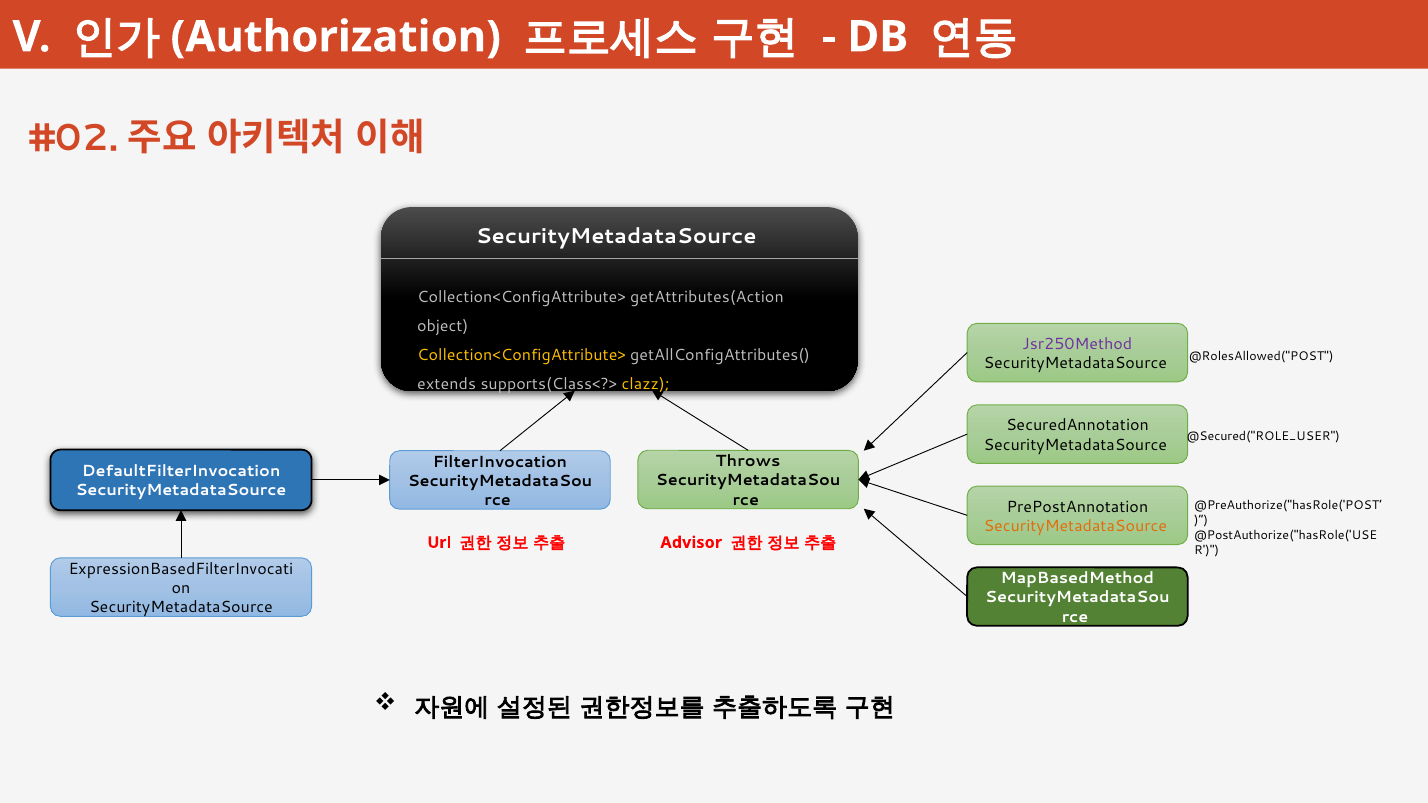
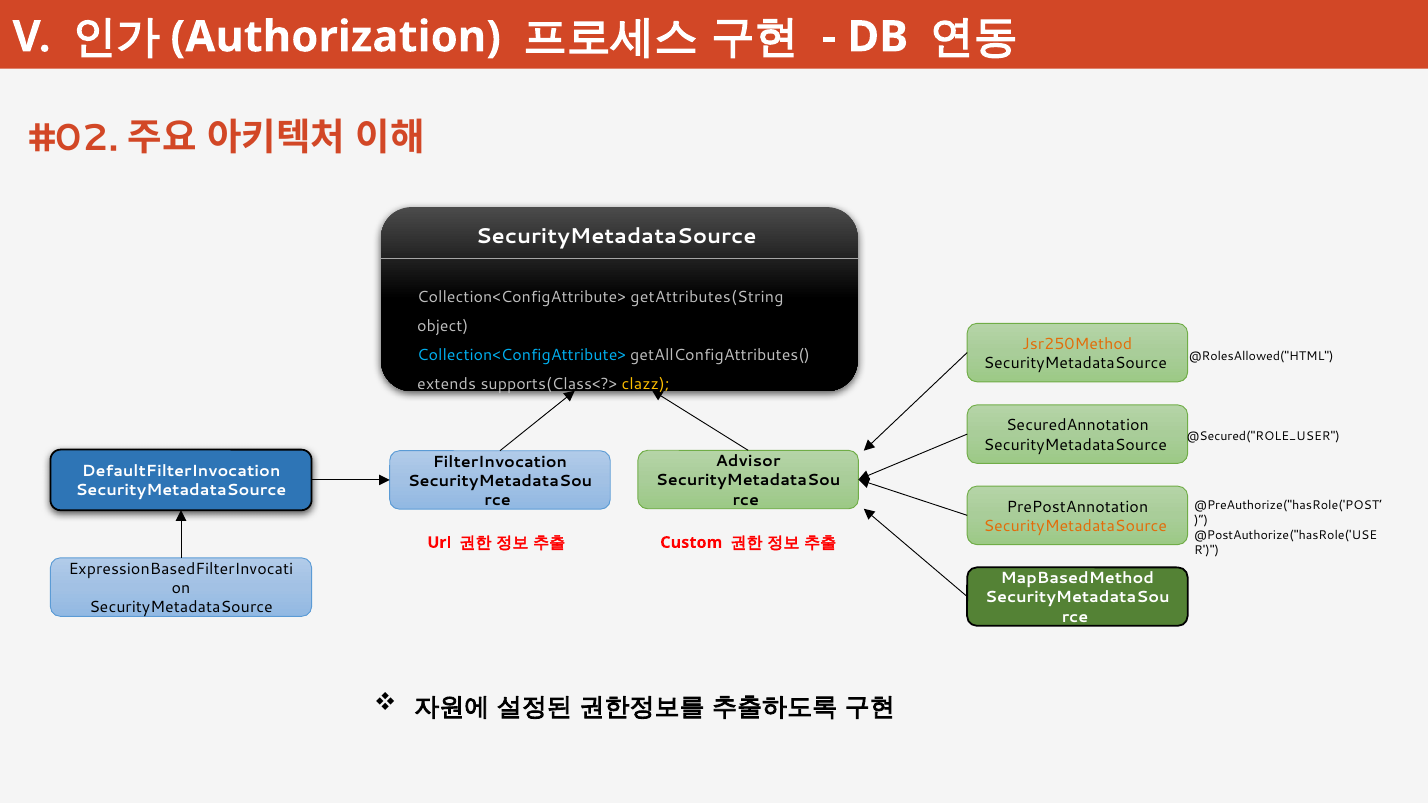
getAttributes(Action: getAttributes(Action -> getAttributes(String
Jsr250Method colour: purple -> orange
Collection<ConfigAttribute> at (522, 356) colour: yellow -> light blue
@RolesAllowed("POST: @RolesAllowed("POST -> @RolesAllowed("HTML
Throws: Throws -> Advisor
Advisor: Advisor -> Custom
